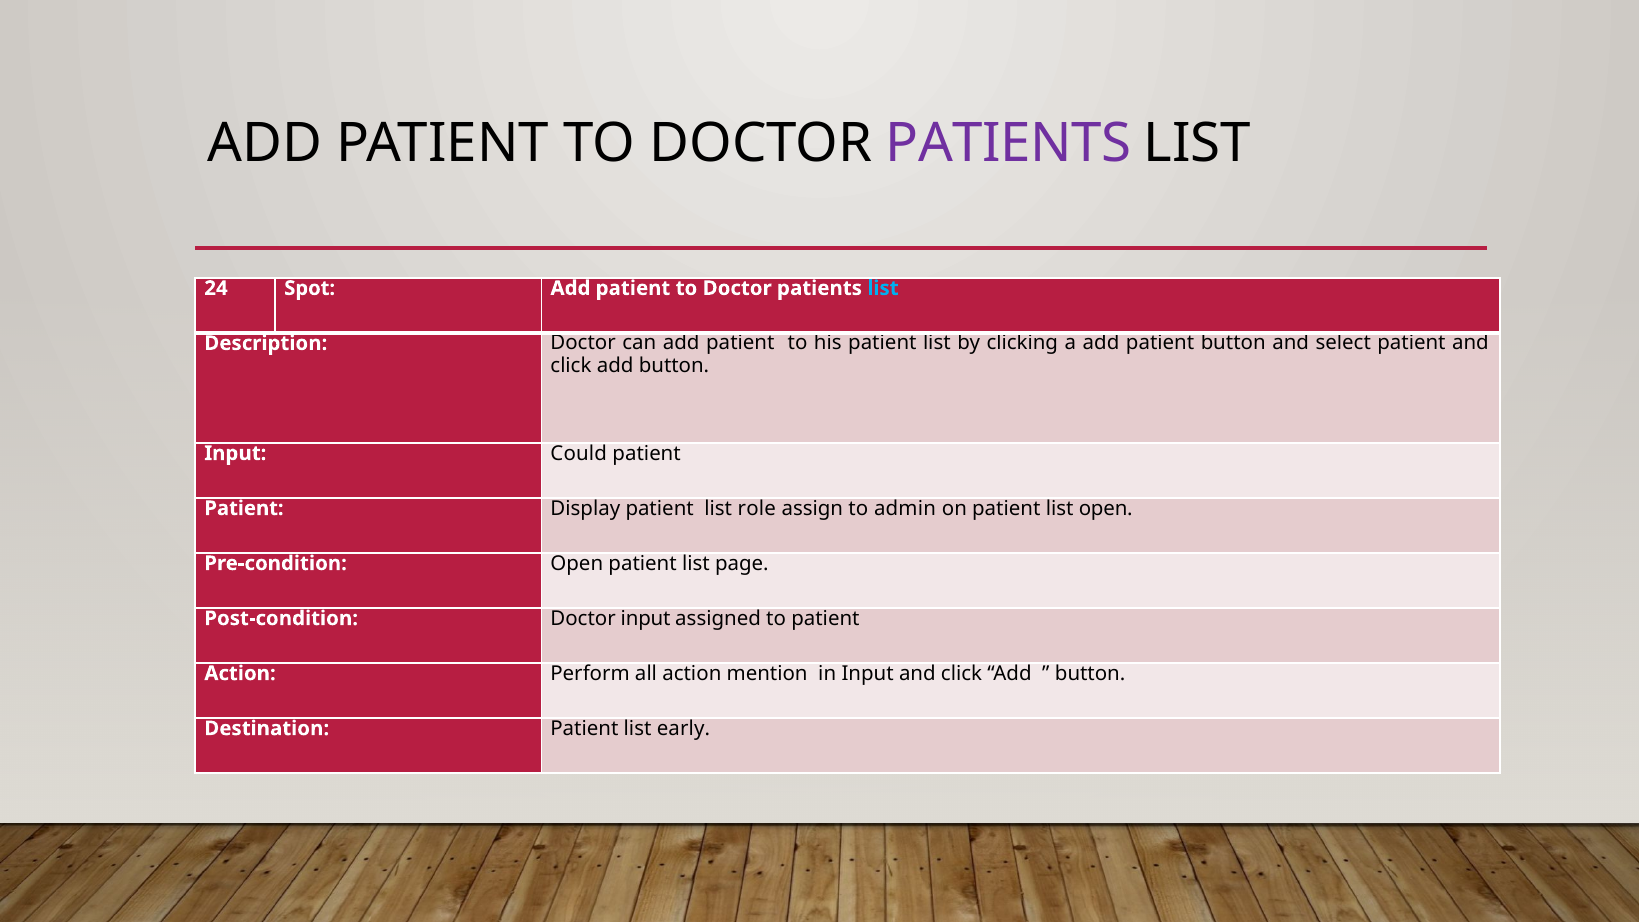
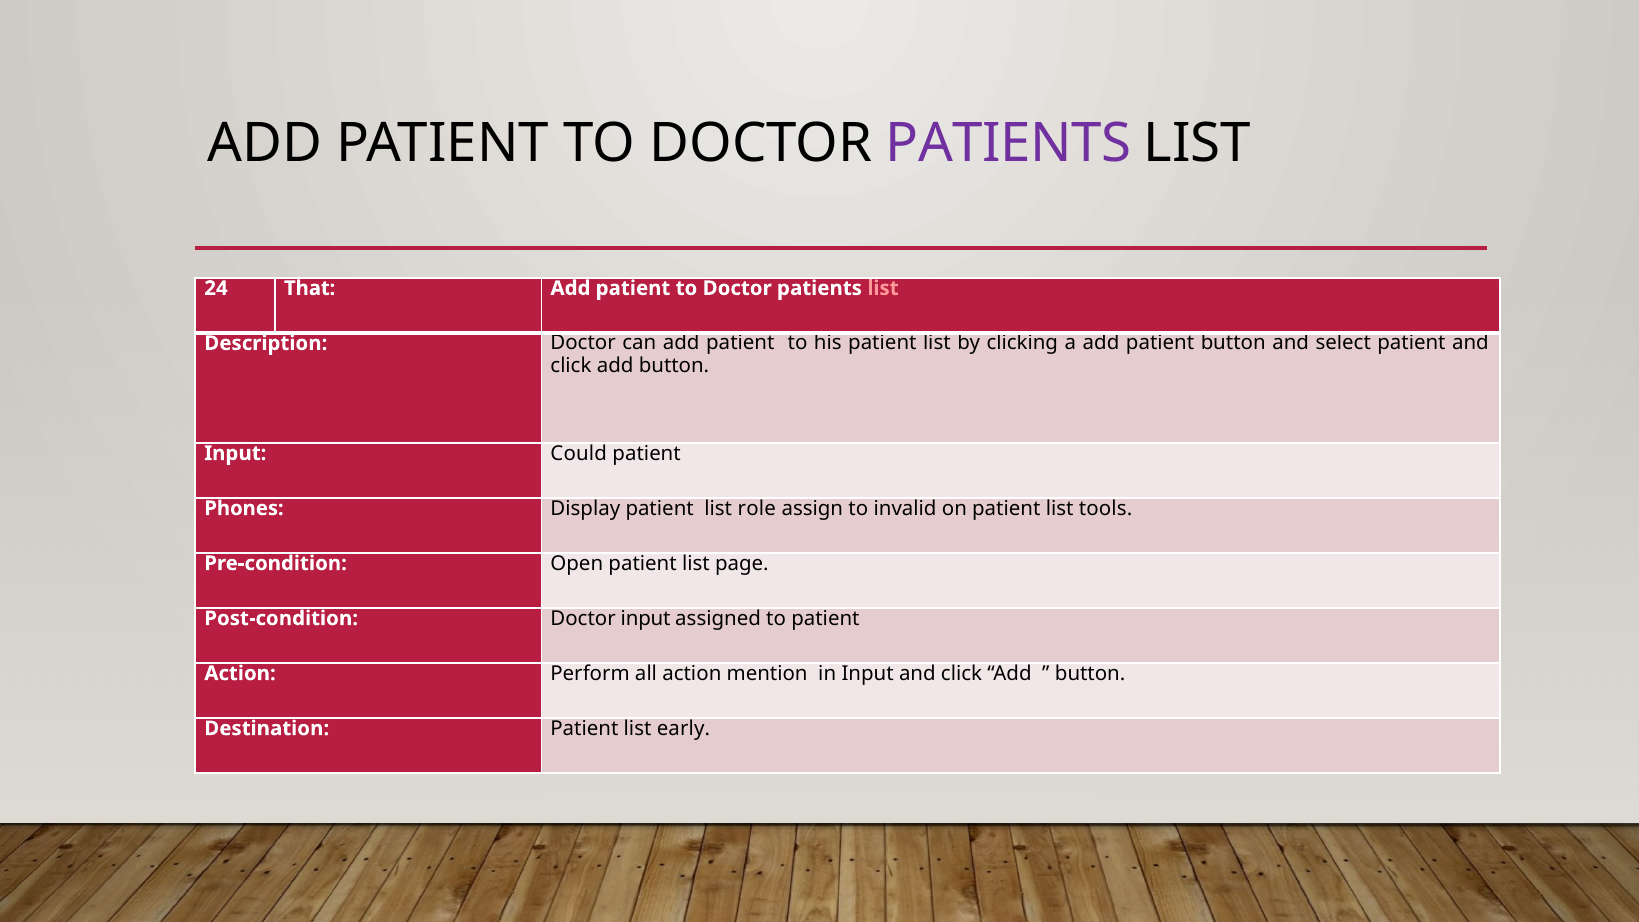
Spot: Spot -> That
list at (883, 288) colour: light blue -> pink
Patient at (244, 508): Patient -> Phones
admin: admin -> invalid
list open: open -> tools
